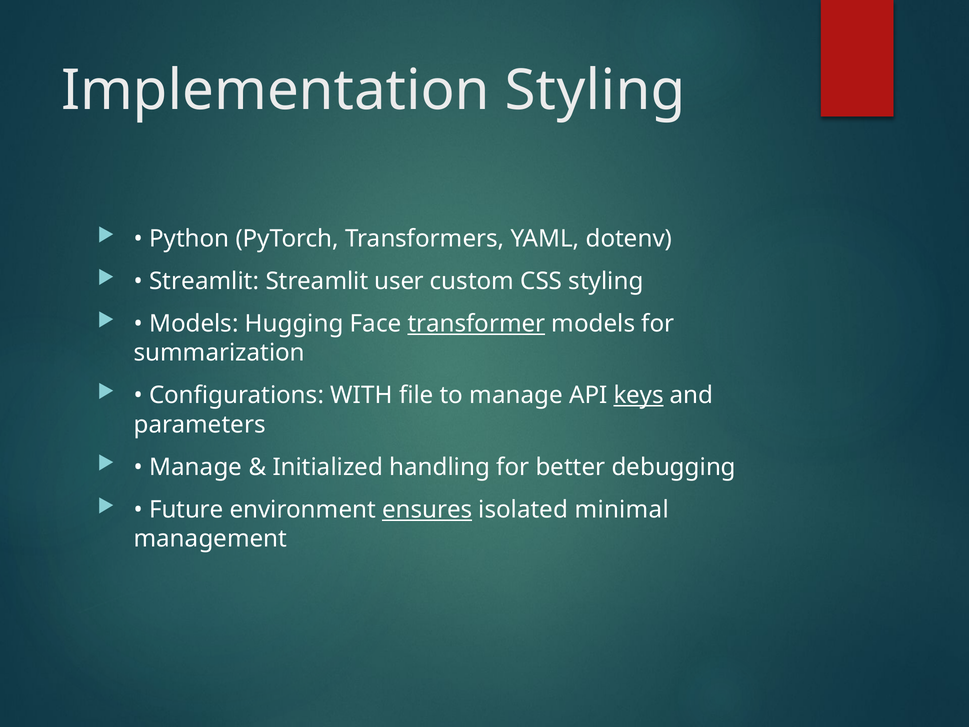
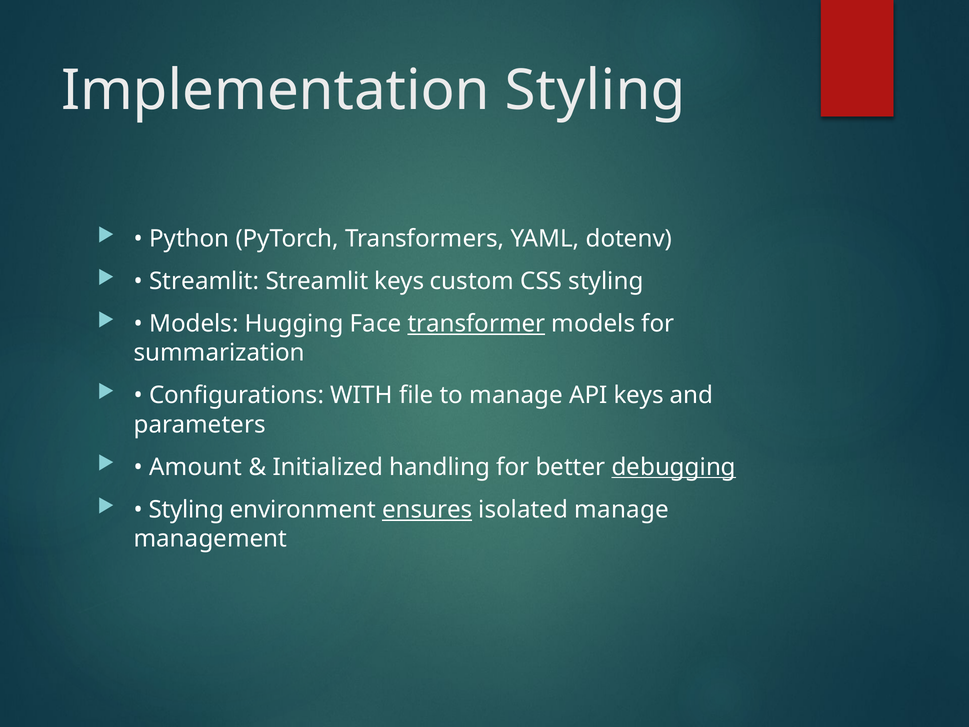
Streamlit user: user -> keys
keys at (639, 395) underline: present -> none
Manage at (196, 467): Manage -> Amount
debugging underline: none -> present
Future at (186, 509): Future -> Styling
isolated minimal: minimal -> manage
